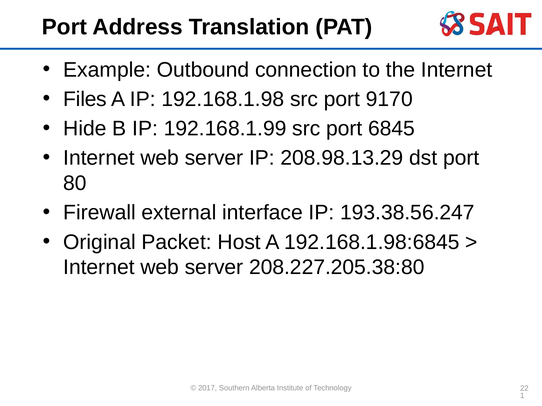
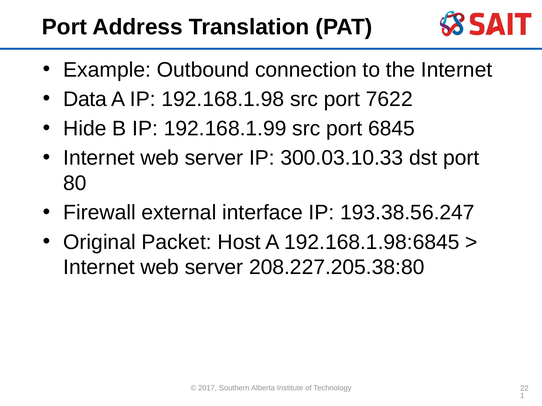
Files: Files -> Data
9170: 9170 -> 7622
208.98.13.29: 208.98.13.29 -> 300.03.10.33
